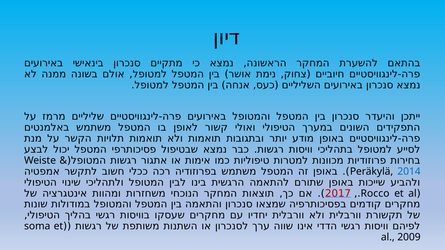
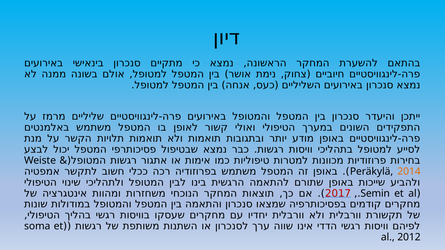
2014 colour: blue -> orange
Rocco: Rocco -> Semin
2009: 2009 -> 2012
